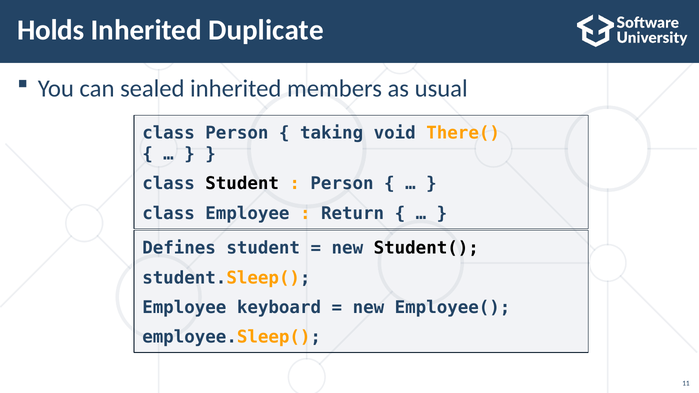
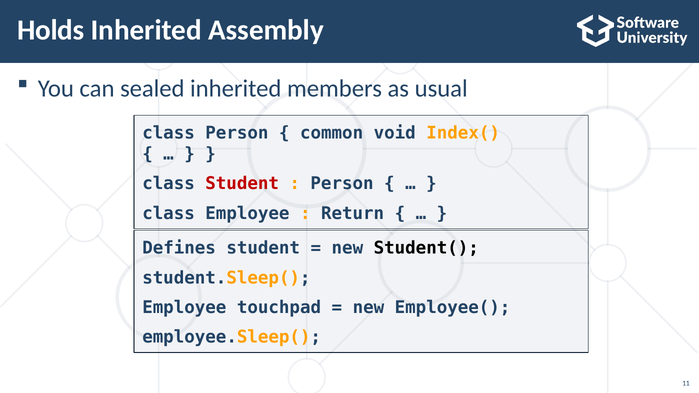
Duplicate: Duplicate -> Assembly
taking: taking -> common
There(: There( -> Index(
Student at (242, 184) colour: black -> red
keyboard: keyboard -> touchpad
